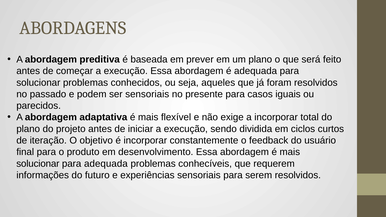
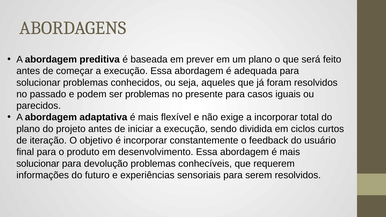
ser sensoriais: sensoriais -> problemas
para adequada: adequada -> devolução
